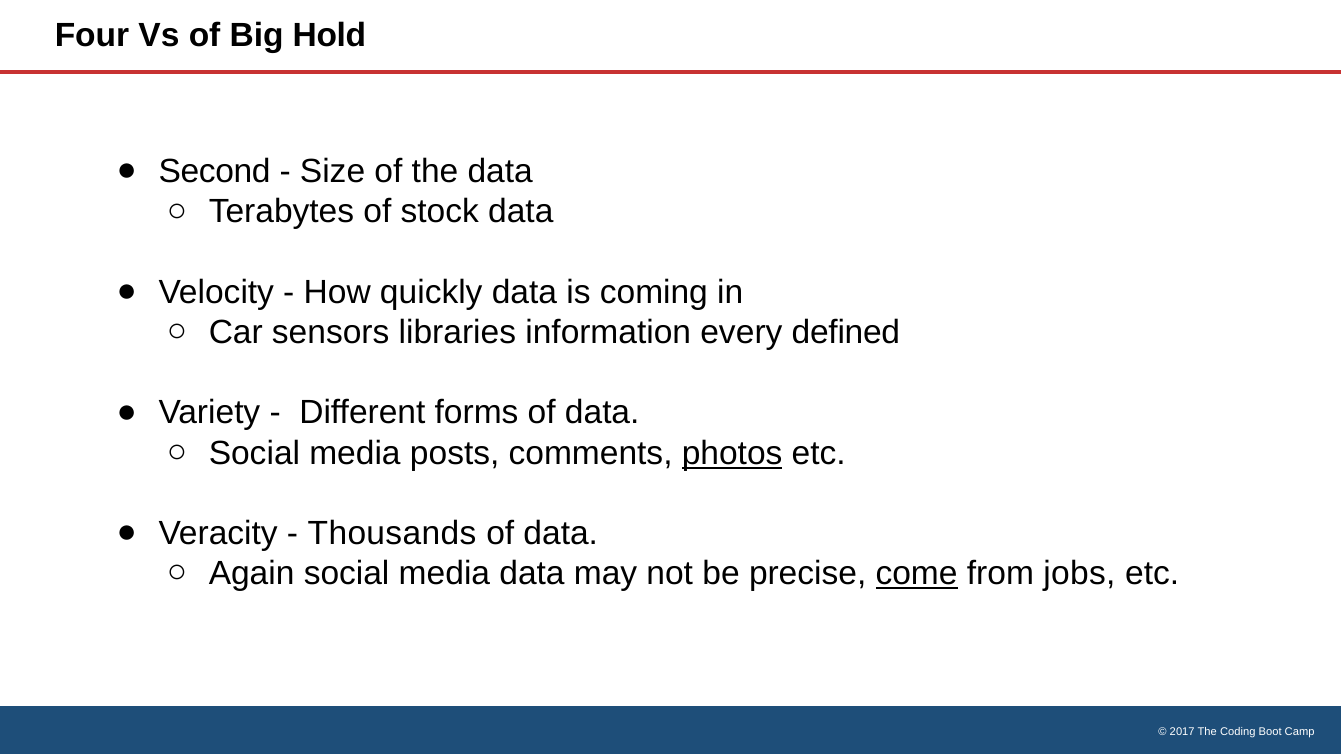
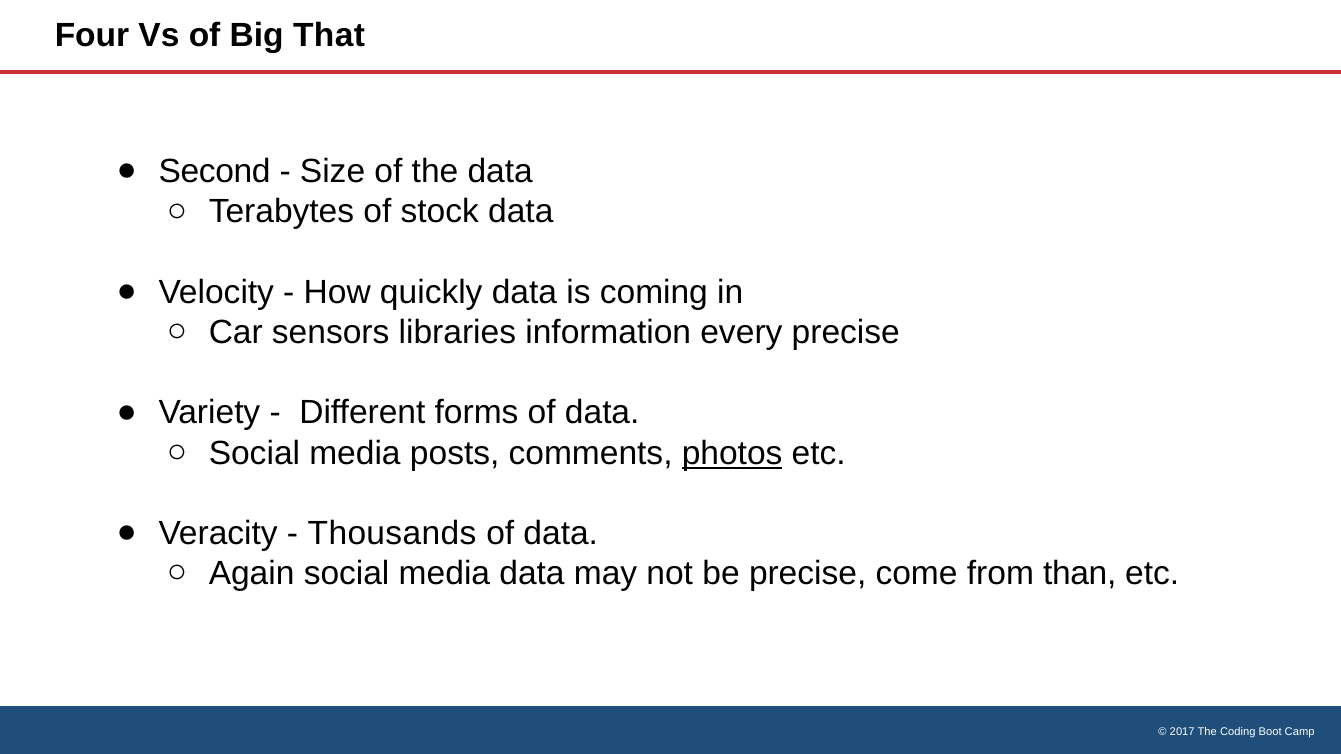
Hold: Hold -> That
every defined: defined -> precise
come underline: present -> none
jobs: jobs -> than
